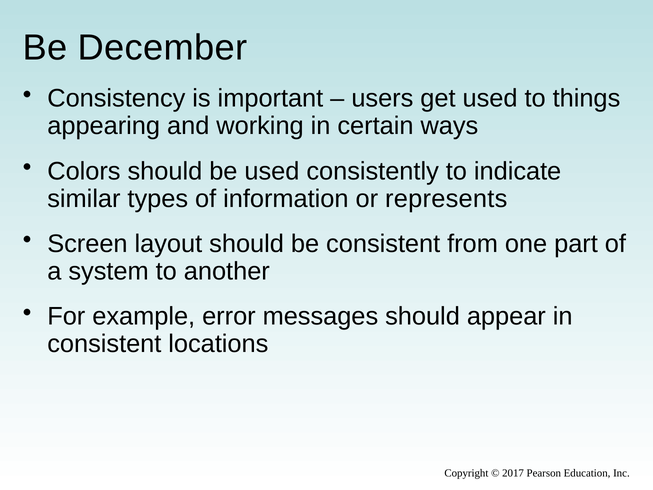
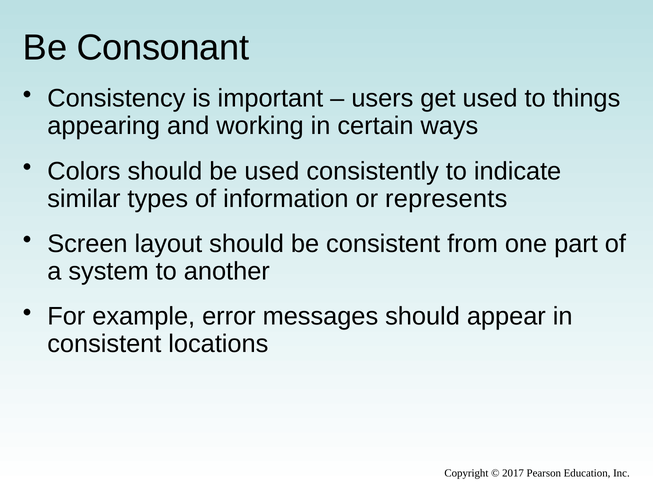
December: December -> Consonant
